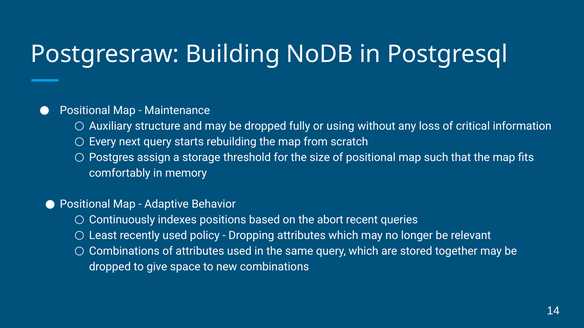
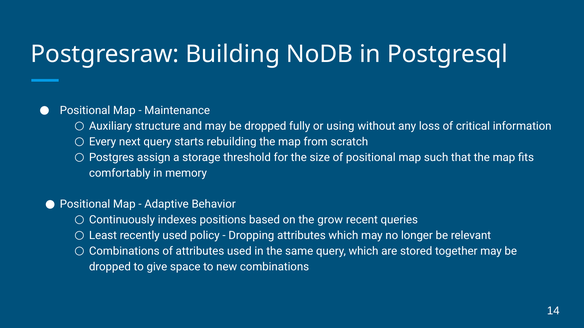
abort: abort -> grow
